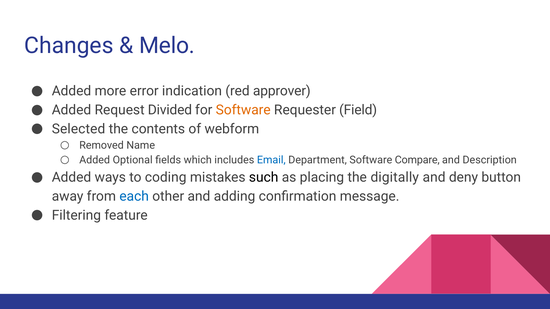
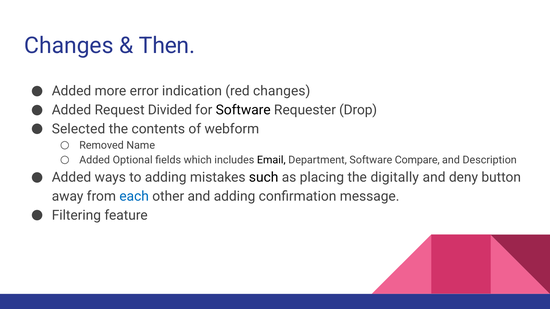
Melo: Melo -> Then
red approver: approver -> changes
Software at (243, 110) colour: orange -> black
Field: Field -> Drop
Email colour: blue -> black
to coding: coding -> adding
